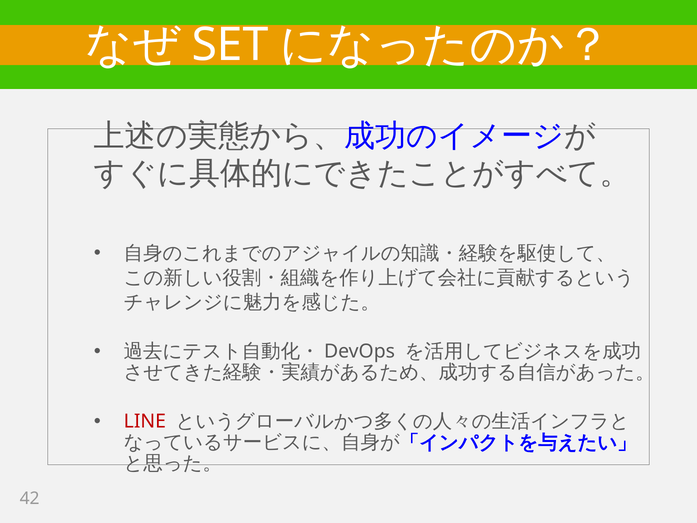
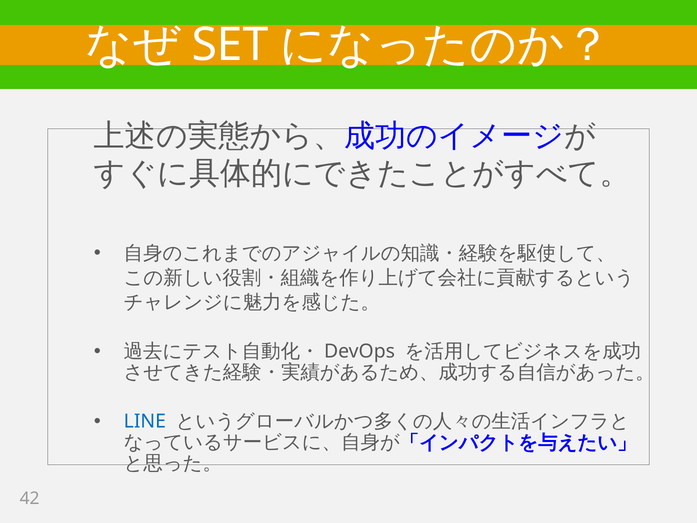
LINE colour: red -> blue
